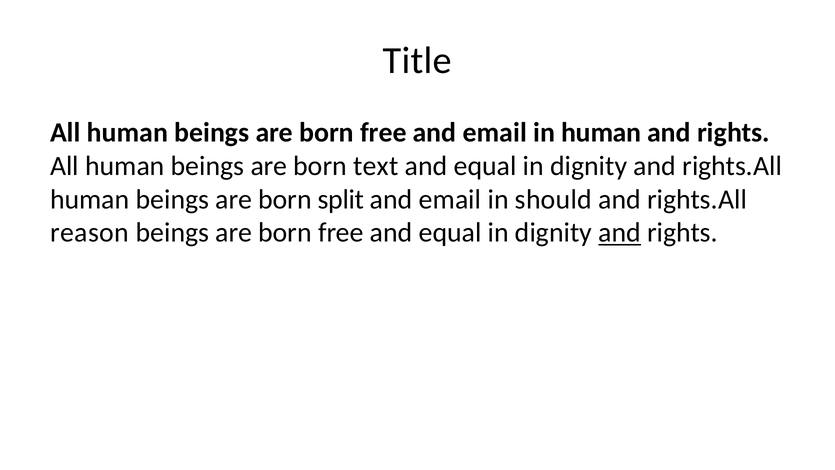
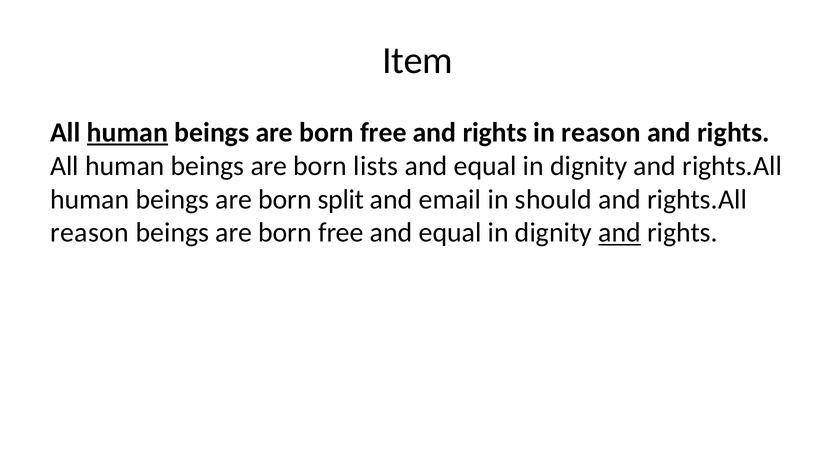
Title: Title -> Item
human at (127, 132) underline: none -> present
free and email: email -> rights
in human: human -> reason
text: text -> lists
